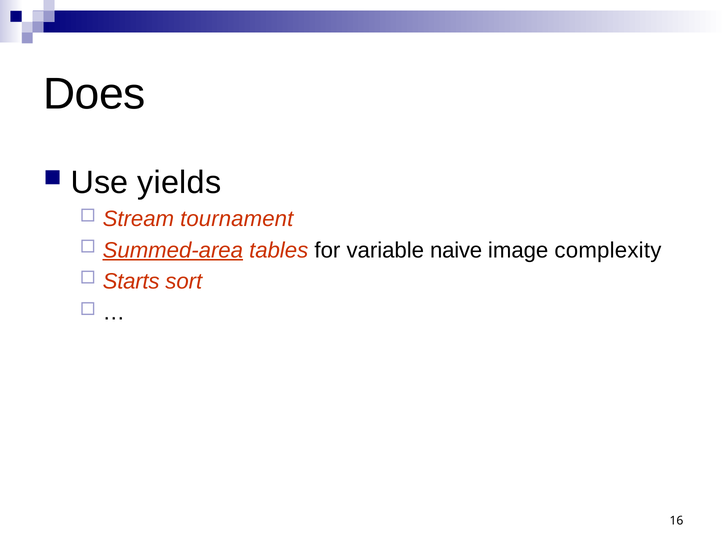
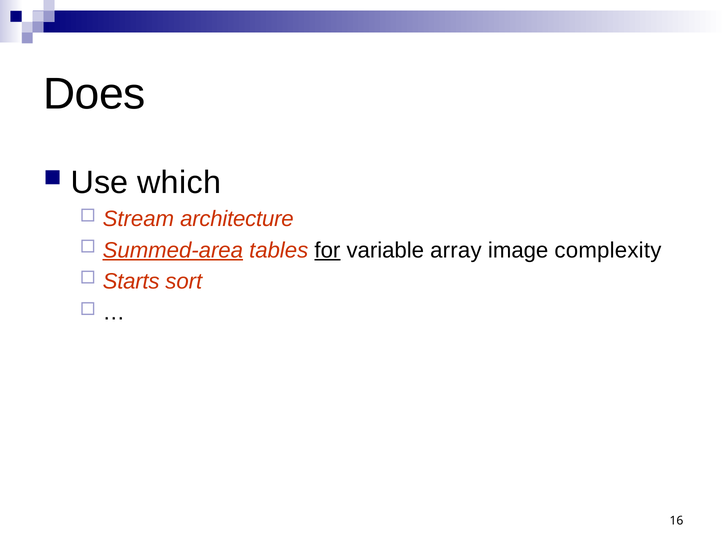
yields: yields -> which
tournament: tournament -> architecture
for underline: none -> present
naive: naive -> array
